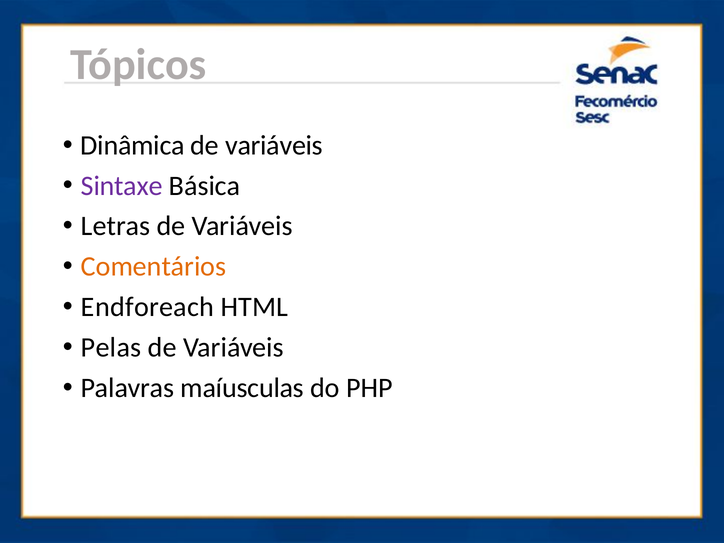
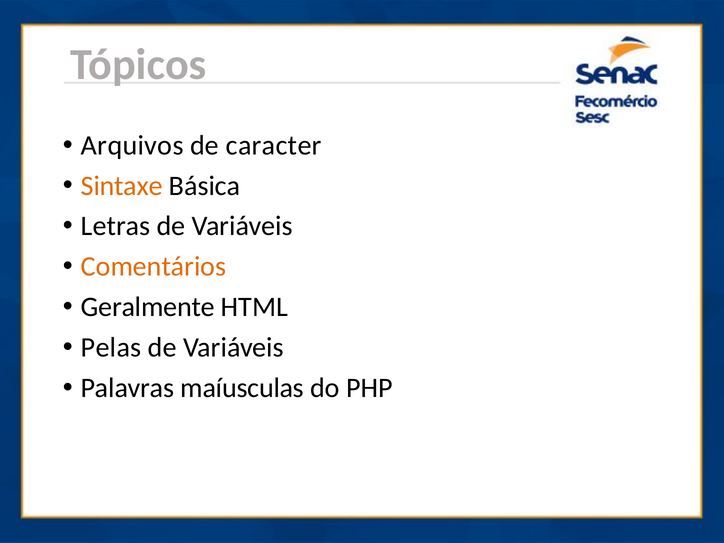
Dinâmica: Dinâmica -> Arquivos
variáveis at (274, 145): variáveis -> caracter
Sintaxe colour: purple -> orange
Endforeach: Endforeach -> Geralmente
